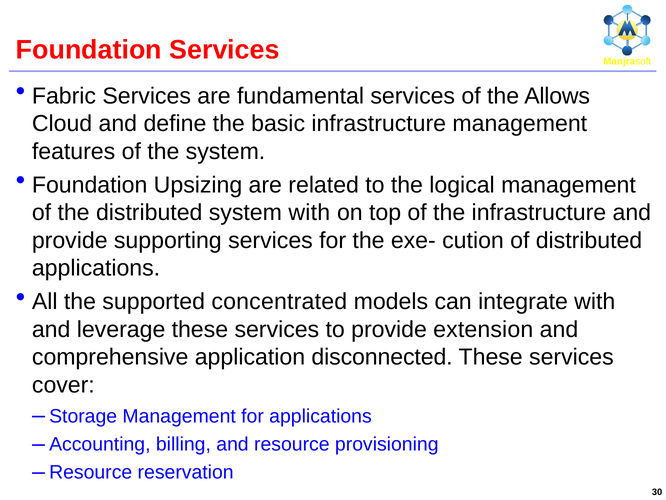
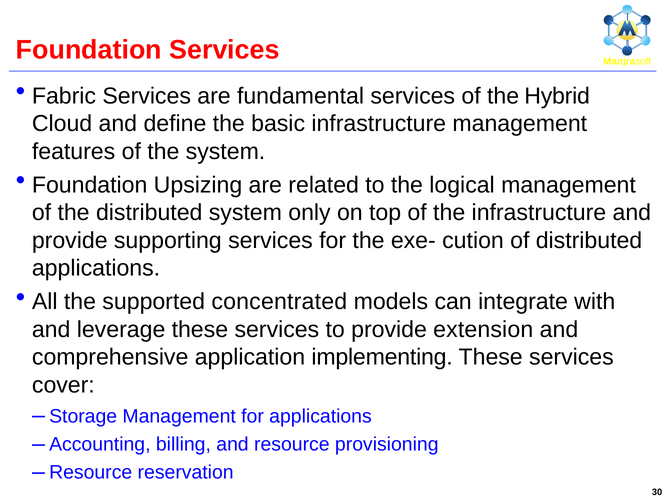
Allows: Allows -> Hybrid
system with: with -> only
disconnected: disconnected -> implementing
